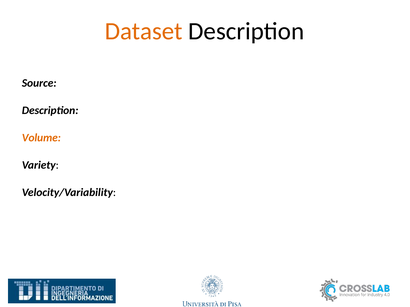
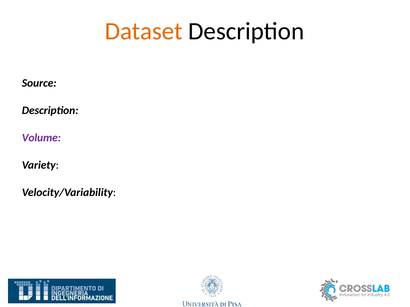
Volume colour: orange -> purple
